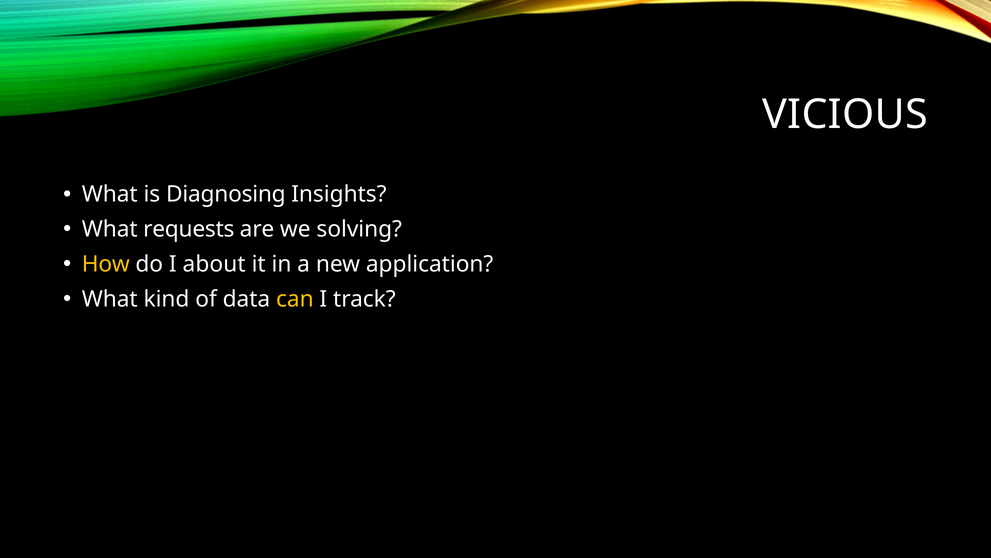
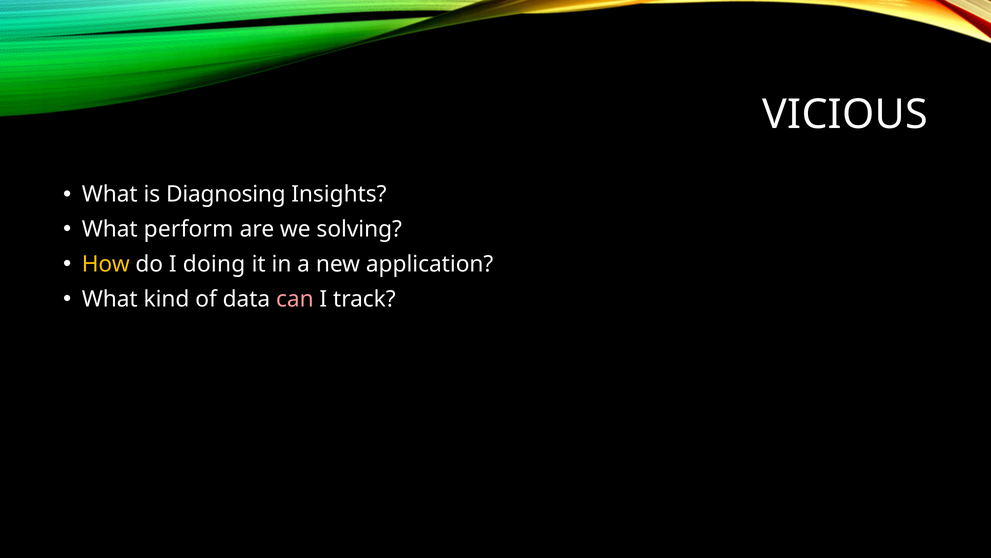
requests: requests -> perform
about: about -> doing
can colour: yellow -> pink
